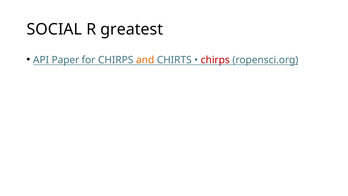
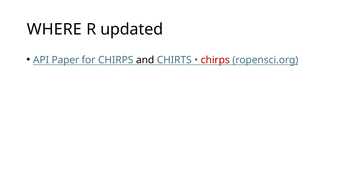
SOCIAL: SOCIAL -> WHERE
greatest: greatest -> updated
and colour: orange -> black
